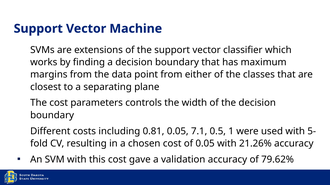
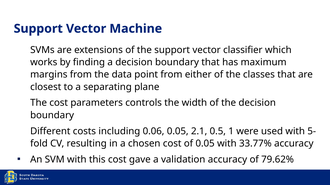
0.81: 0.81 -> 0.06
7.1: 7.1 -> 2.1
21.26%: 21.26% -> 33.77%
